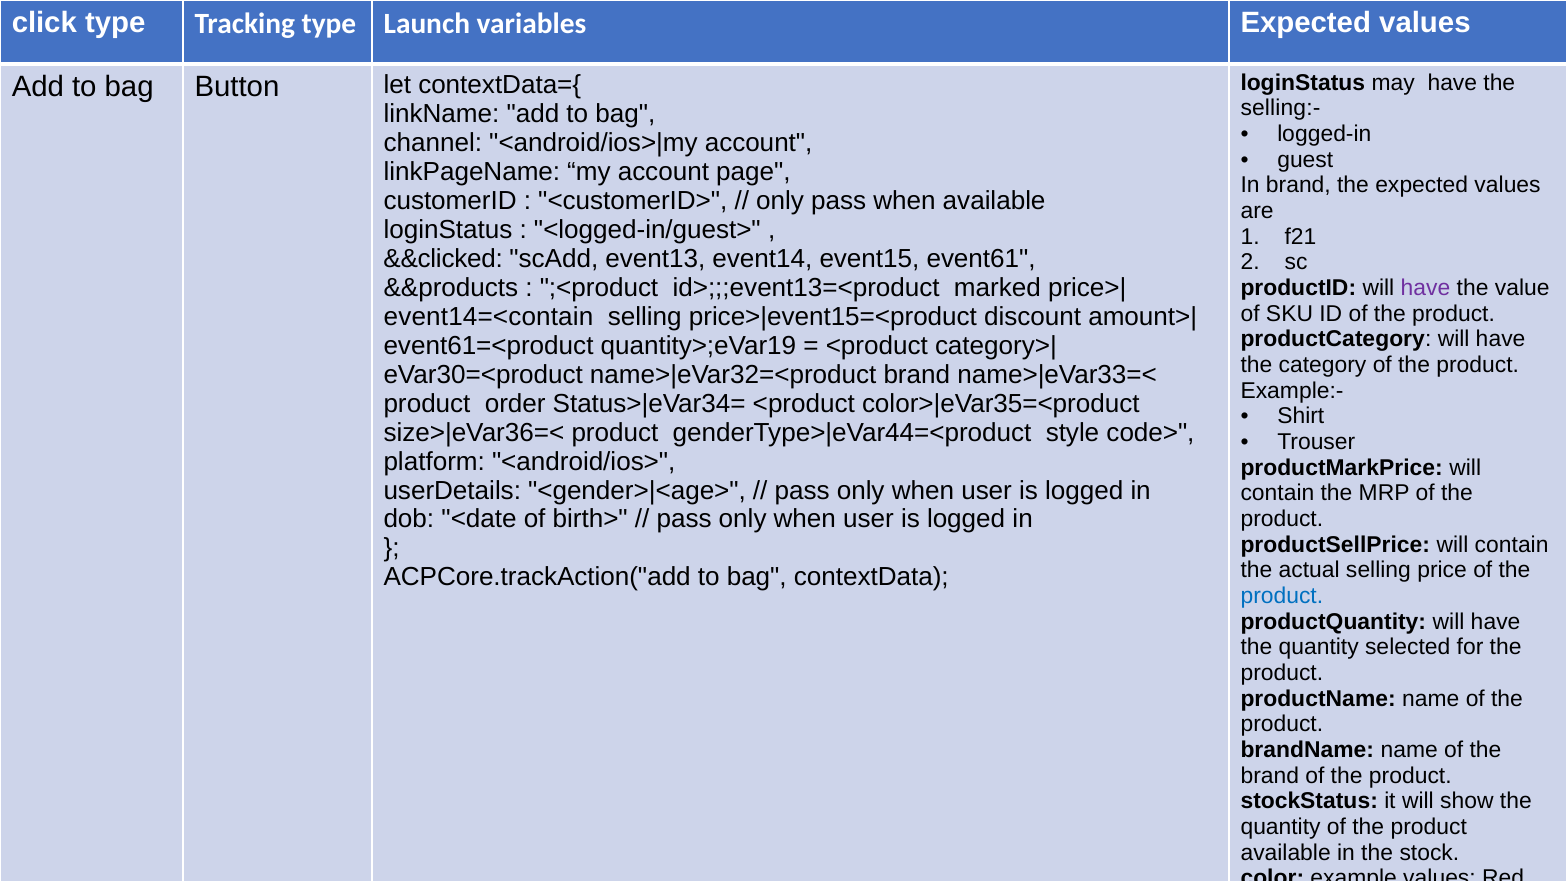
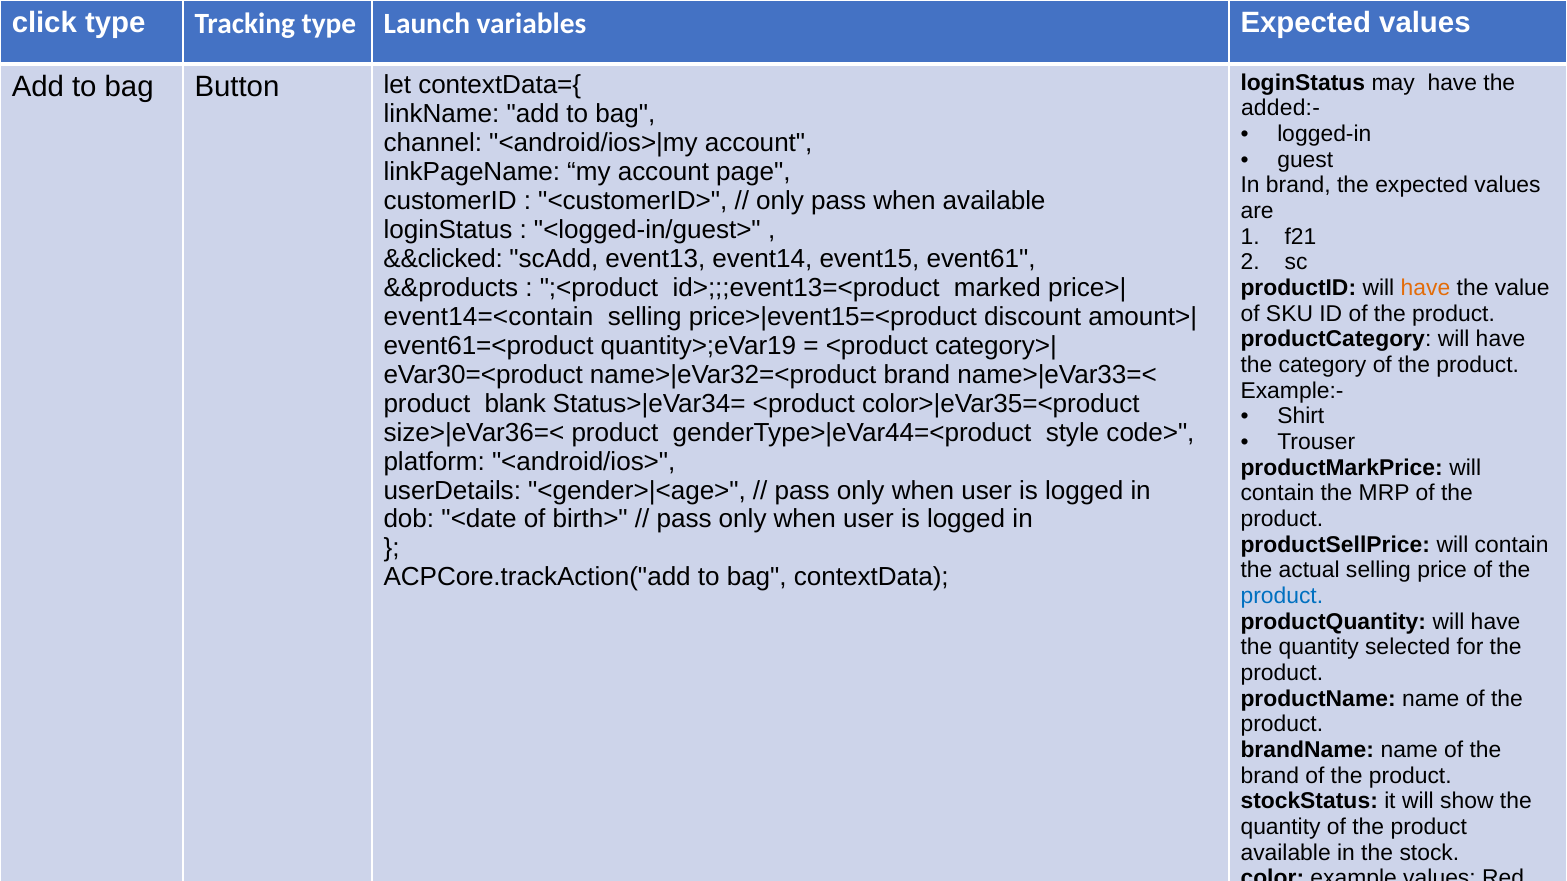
selling:-: selling:- -> added:-
have at (1426, 288) colour: purple -> orange
order: order -> blank
